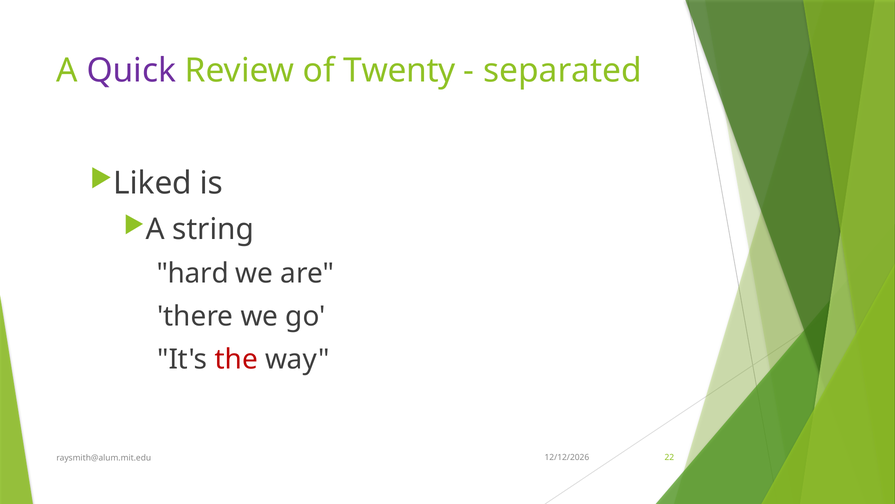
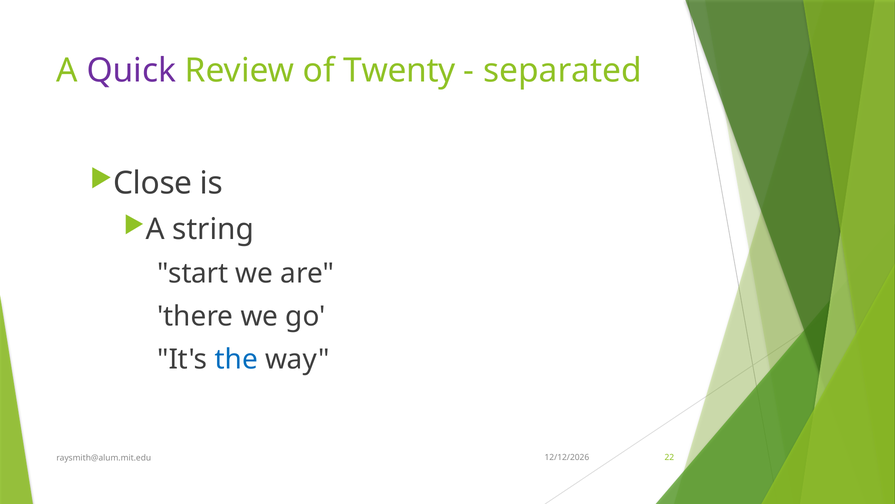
Liked: Liked -> Close
hard: hard -> start
the colour: red -> blue
